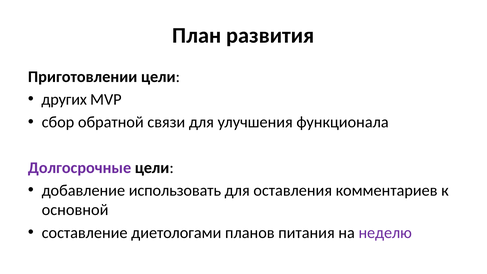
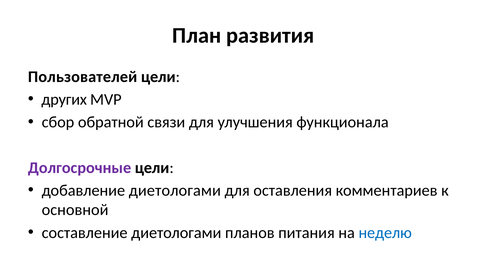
Приготовлении: Приготовлении -> Пользователей
добавление использовать: использовать -> диетологами
неделю colour: purple -> blue
